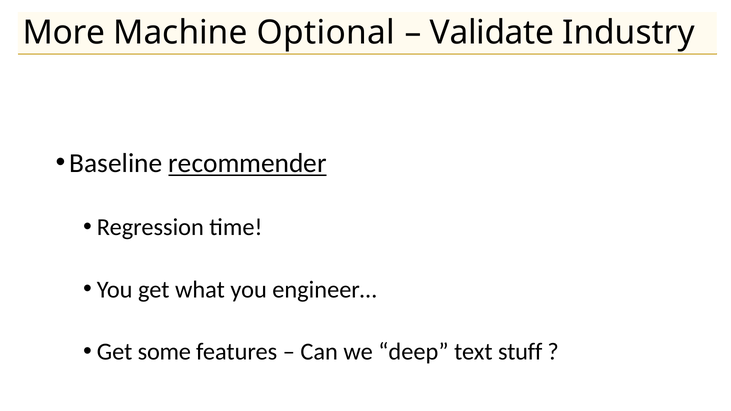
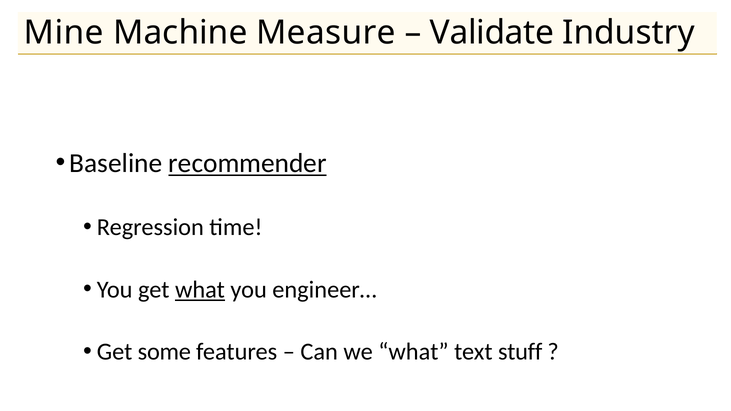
More: More -> Mine
Optional: Optional -> Measure
what at (200, 290) underline: none -> present
we deep: deep -> what
